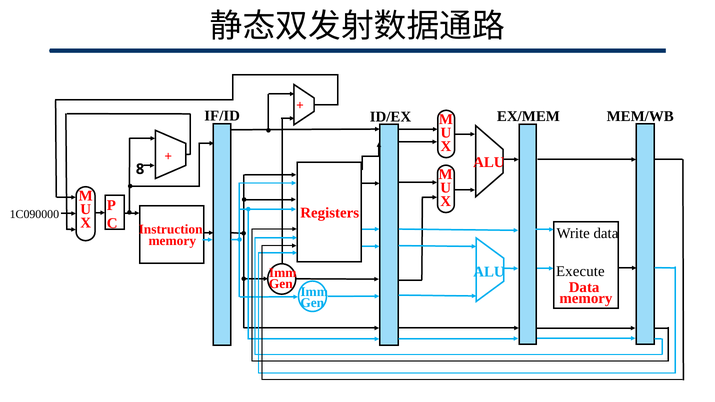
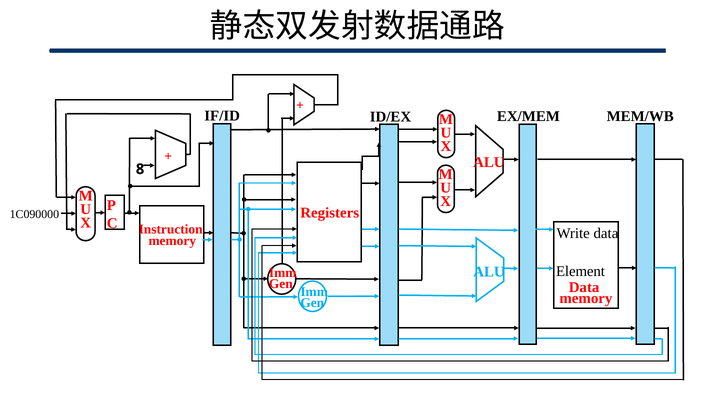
Execute: Execute -> Element
